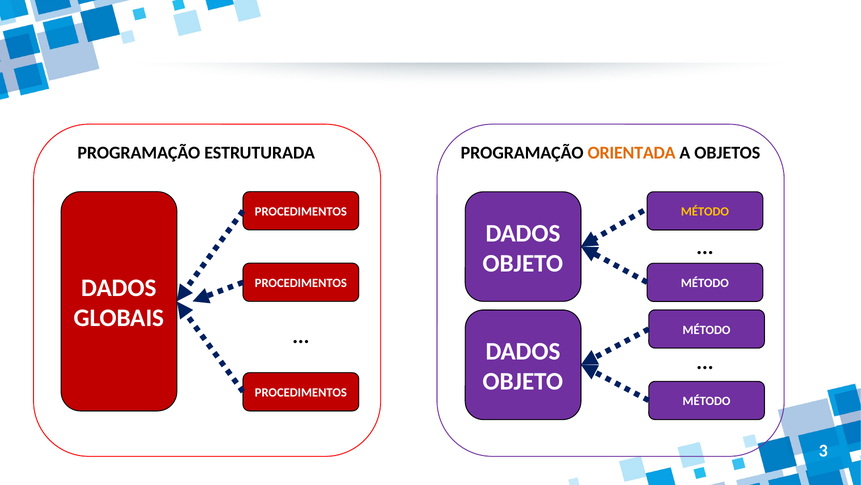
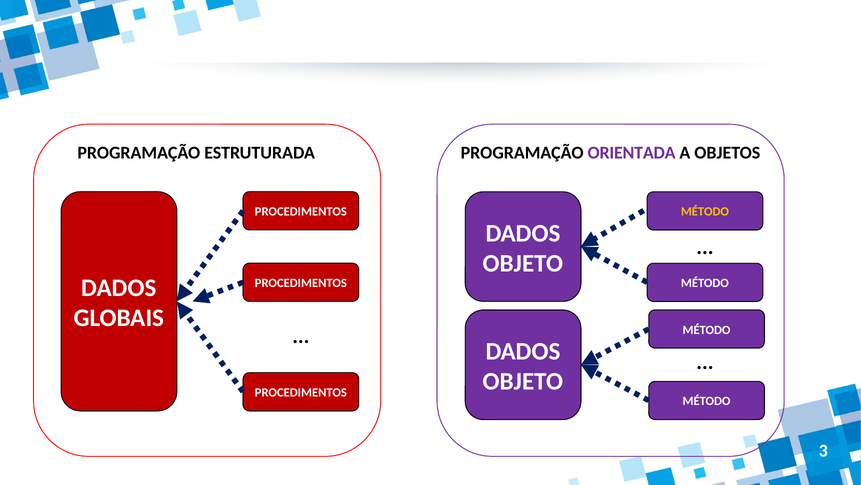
ORIENTADA colour: orange -> purple
